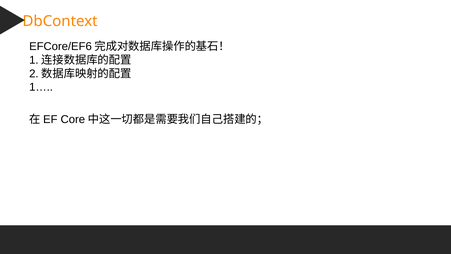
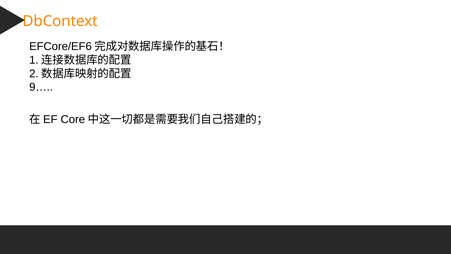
1…: 1… -> 9…
